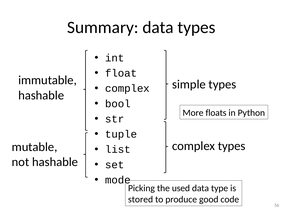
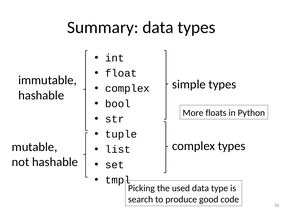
mode: mode -> tmpl
stored: stored -> search
